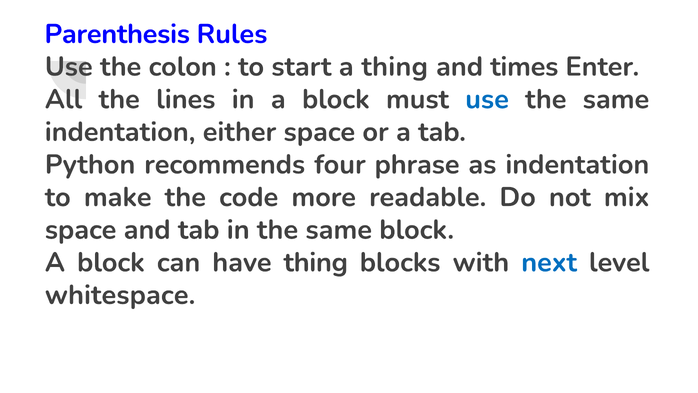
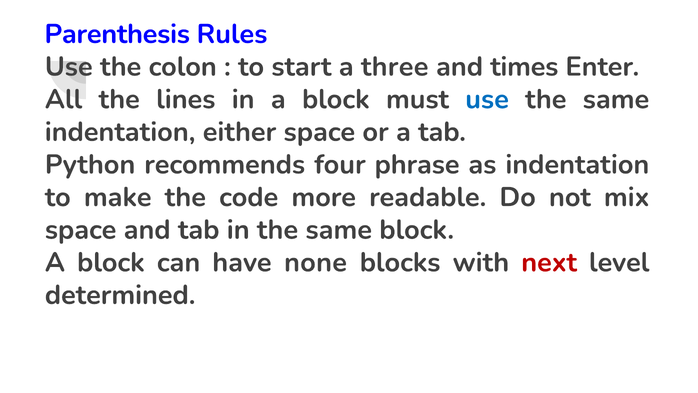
a thing: thing -> three
have thing: thing -> none
next colour: blue -> red
whitespace: whitespace -> determined
